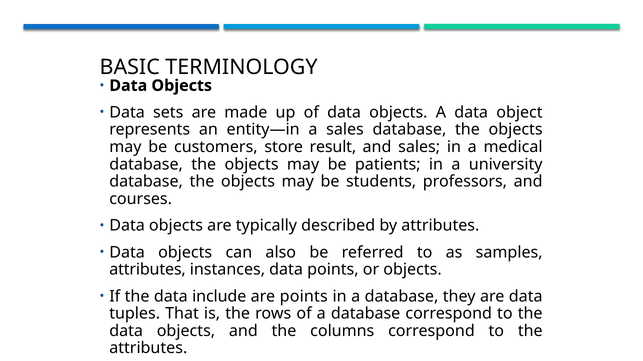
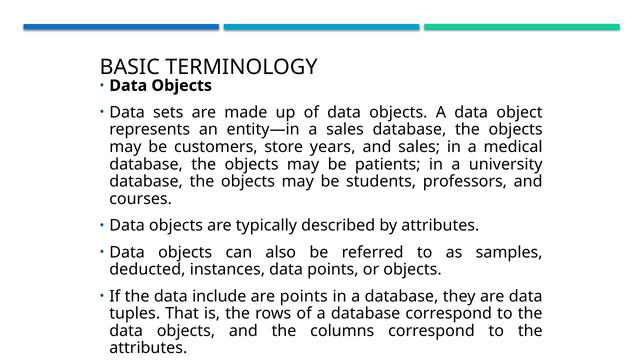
result: result -> years
attributes at (148, 270): attributes -> deducted
